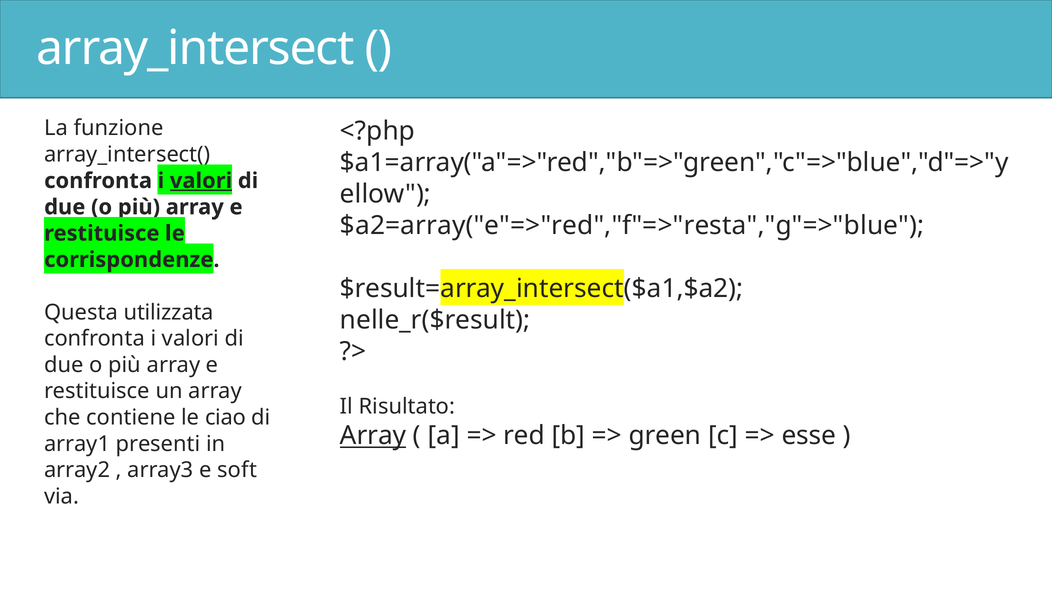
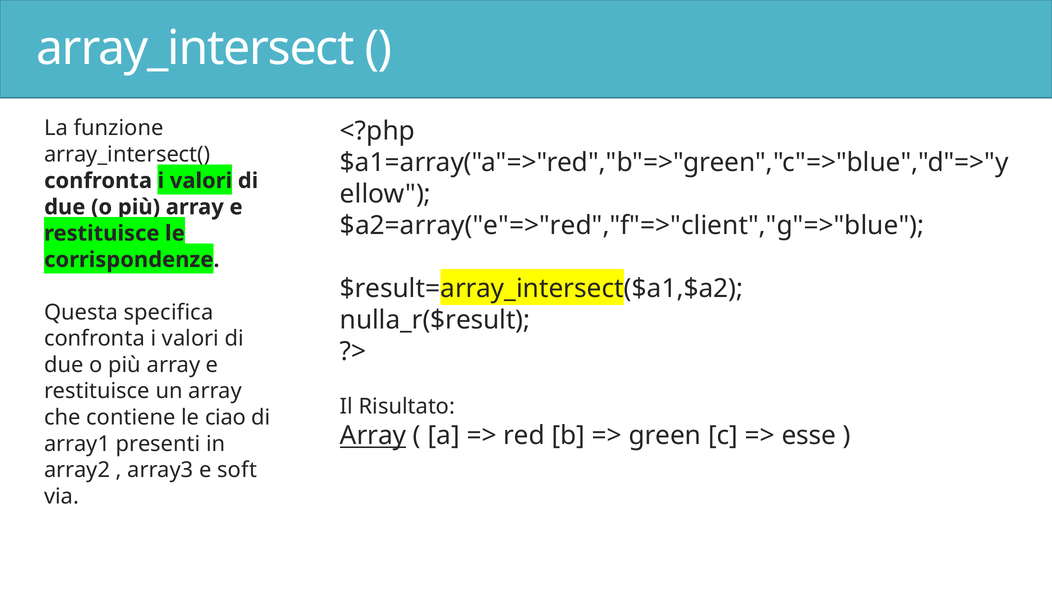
valori at (201, 181) underline: present -> none
$a2=array("e"=>"red","f"=>"resta","g"=>"blue: $a2=array("e"=>"red","f"=>"resta","g"=>"blue -> $a2=array("e"=>"red","f"=>"client","g"=>"blue
utilizzata: utilizzata -> specifica
nelle_r($result: nelle_r($result -> nulla_r($result
